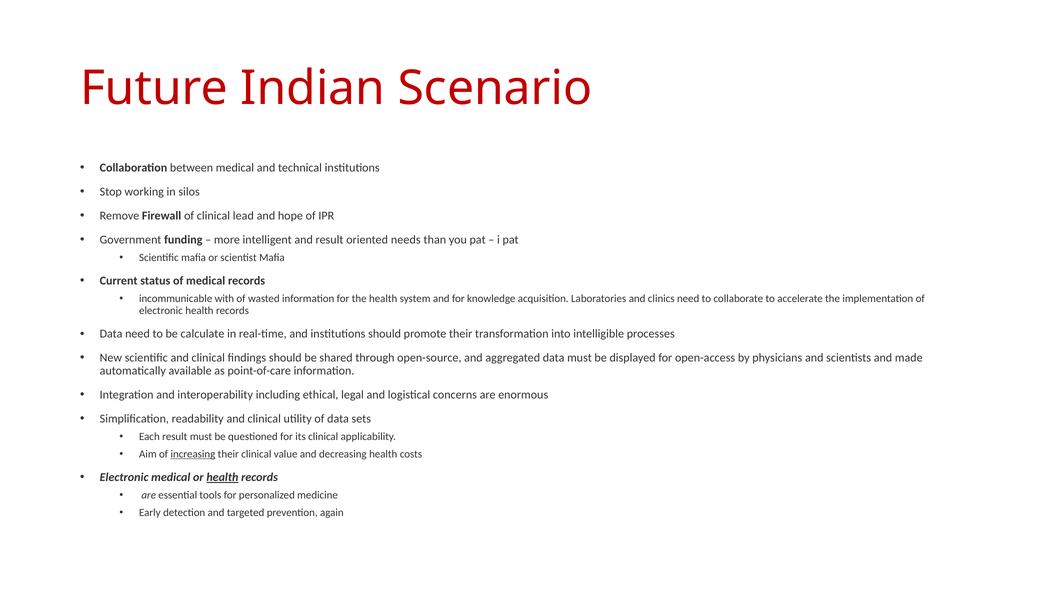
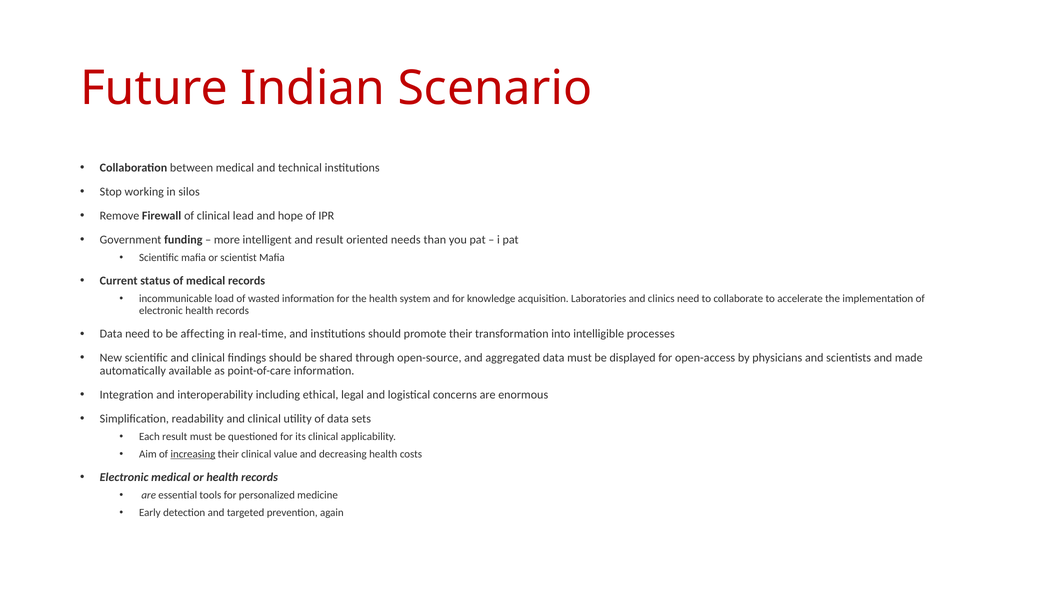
with: with -> load
calculate: calculate -> affecting
health at (222, 477) underline: present -> none
